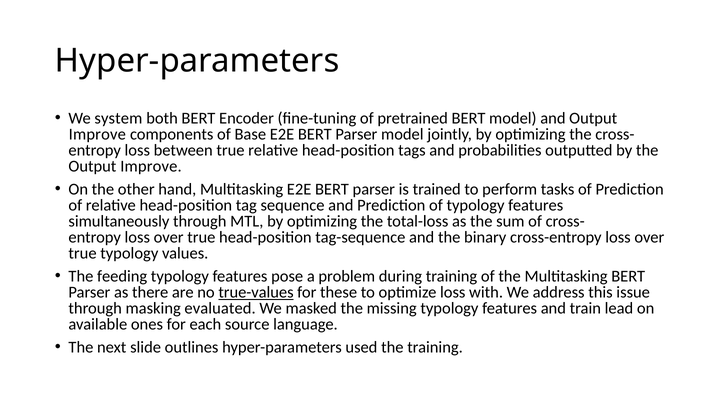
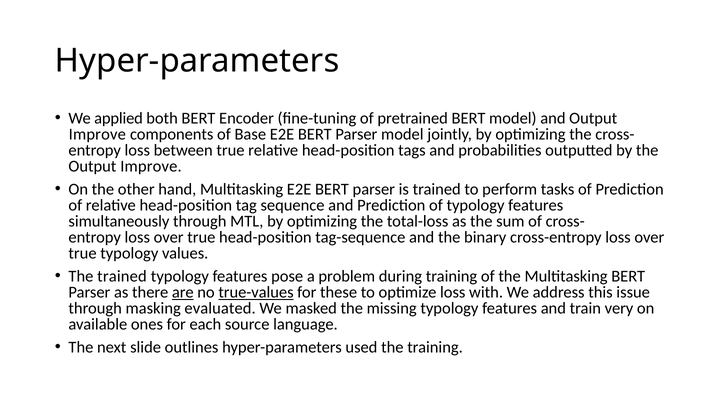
system: system -> applied
The feeding: feeding -> trained
are underline: none -> present
lead: lead -> very
